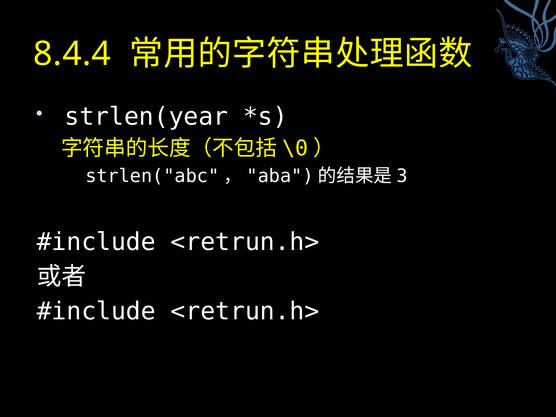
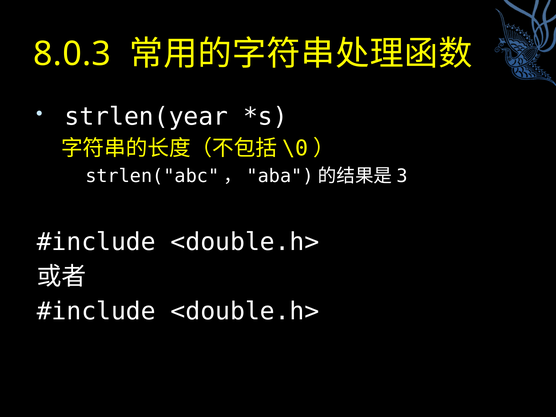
8.4.4: 8.4.4 -> 8.0.3
<retrun.h> at (245, 242): <retrun.h> -> <double.h>
<retrun.h> at (245, 311): <retrun.h> -> <double.h>
